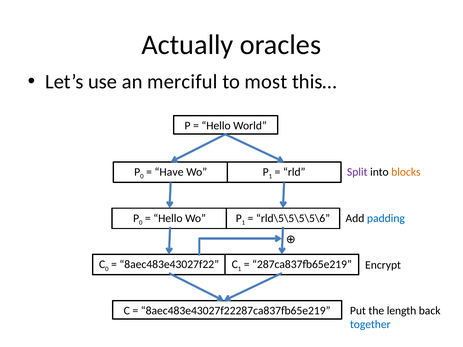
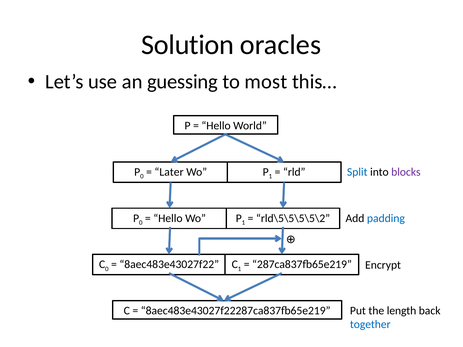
Actually: Actually -> Solution
merciful: merciful -> guessing
Have: Have -> Later
Split colour: purple -> blue
blocks colour: orange -> purple
rld\5\5\5\5\6: rld\5\5\5\5\6 -> rld\5\5\5\5\2
